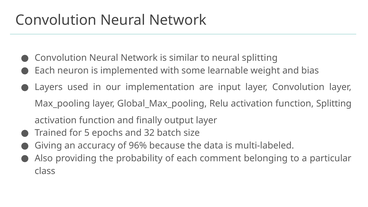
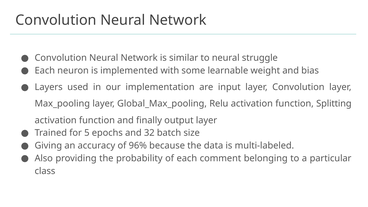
neural splitting: splitting -> struggle
